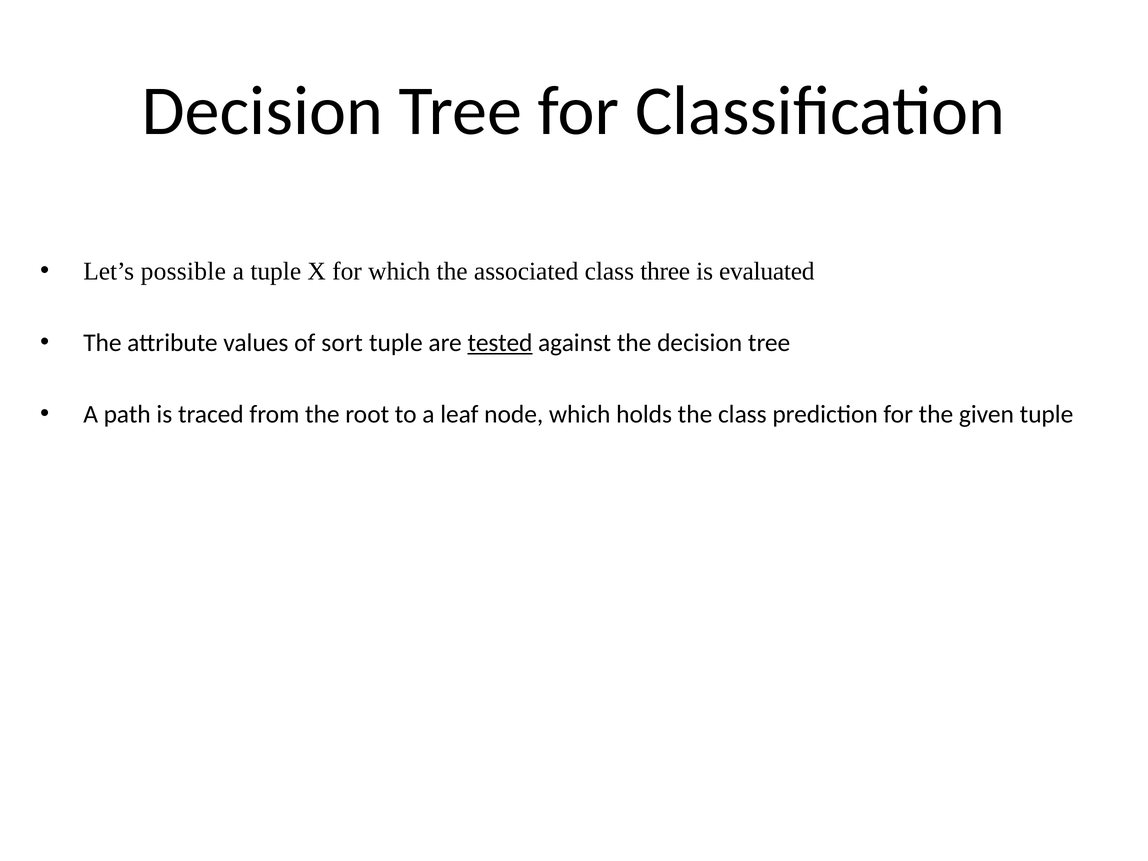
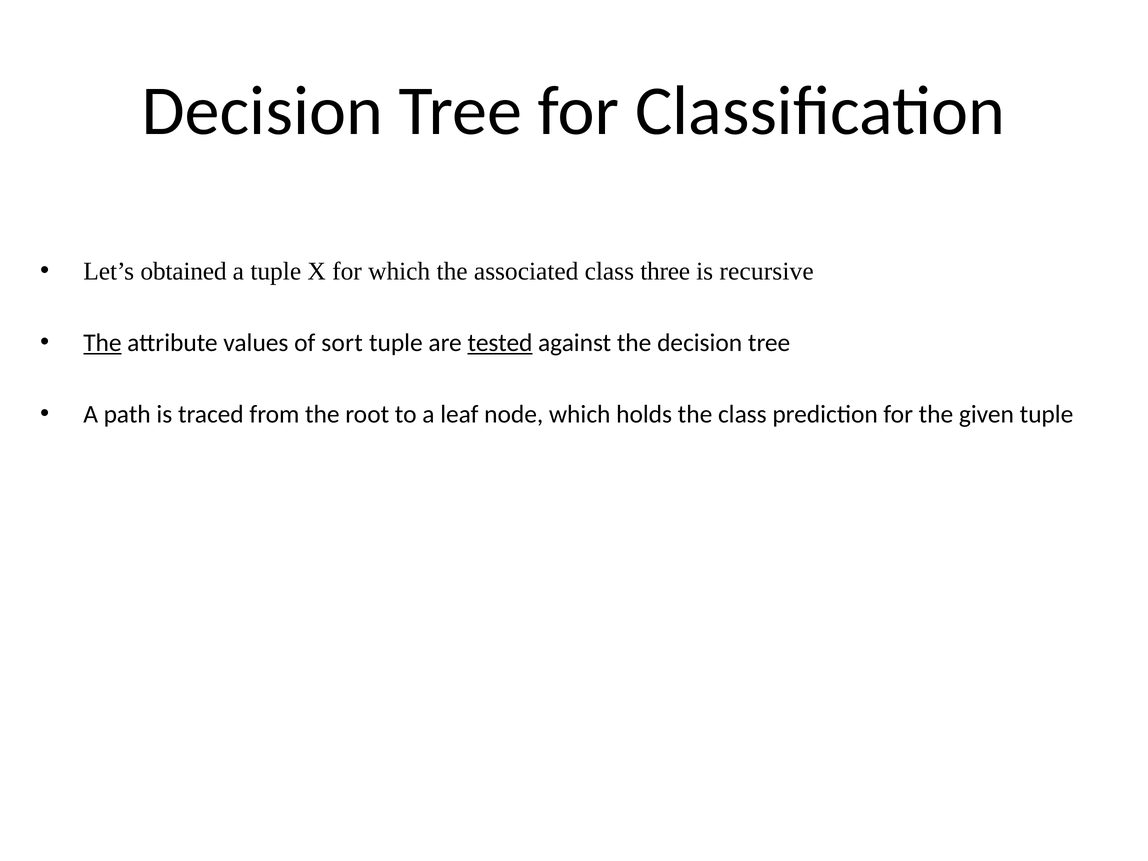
possible: possible -> obtained
evaluated: evaluated -> recursive
The at (102, 343) underline: none -> present
